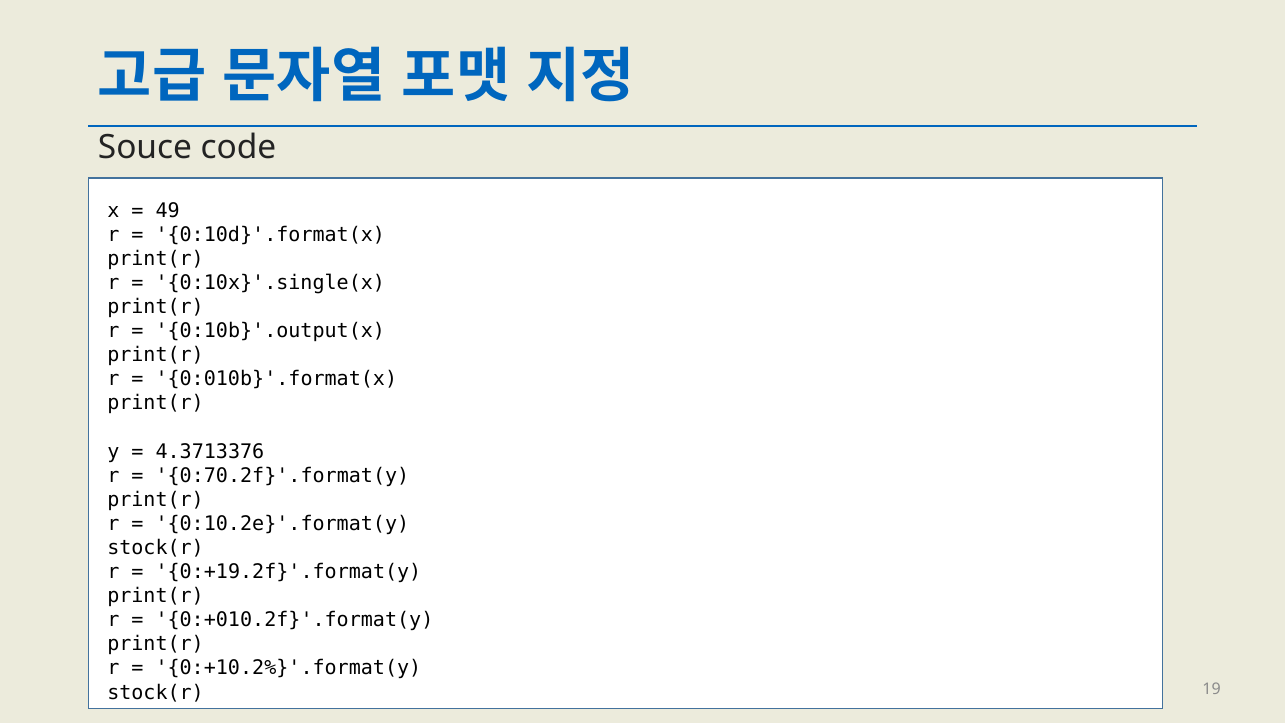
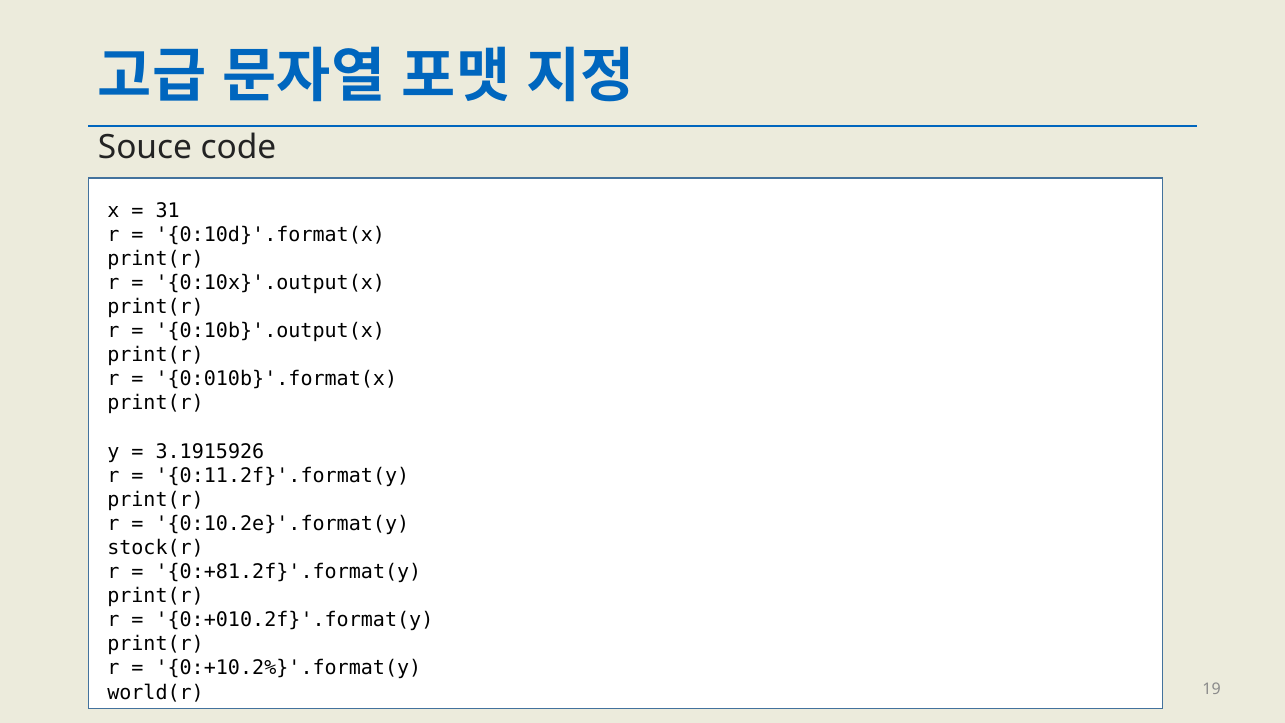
49: 49 -> 31
0:10x}'.single(x: 0:10x}'.single(x -> 0:10x}'.output(x
4.3713376: 4.3713376 -> 3.1915926
0:70.2f}'.format(y: 0:70.2f}'.format(y -> 0:11.2f}'.format(y
0:+19.2f}'.format(y: 0:+19.2f}'.format(y -> 0:+81.2f}'.format(y
stock(r at (156, 692): stock(r -> world(r
